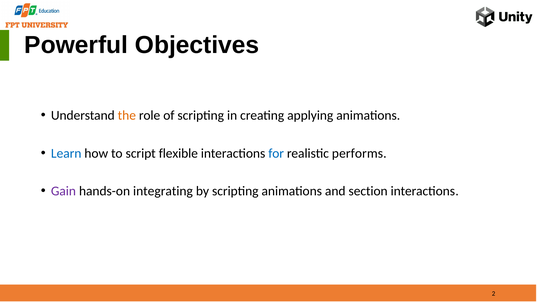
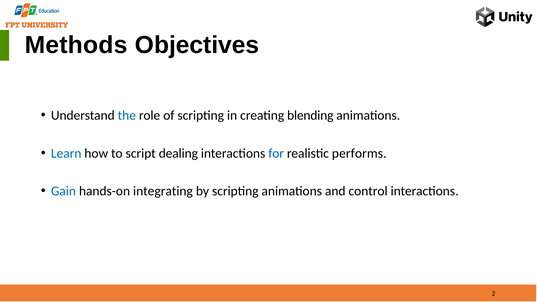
Powerful: Powerful -> Methods
the colour: orange -> blue
applying: applying -> blending
flexible: flexible -> dealing
Gain colour: purple -> blue
section: section -> control
